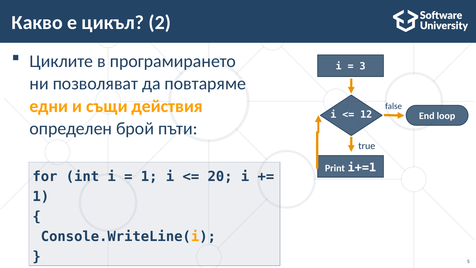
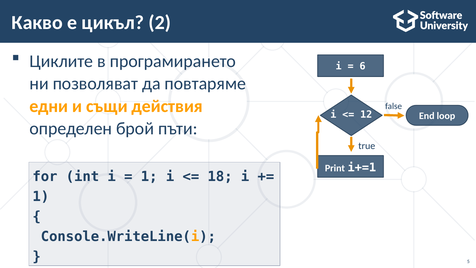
3: 3 -> 6
20: 20 -> 18
